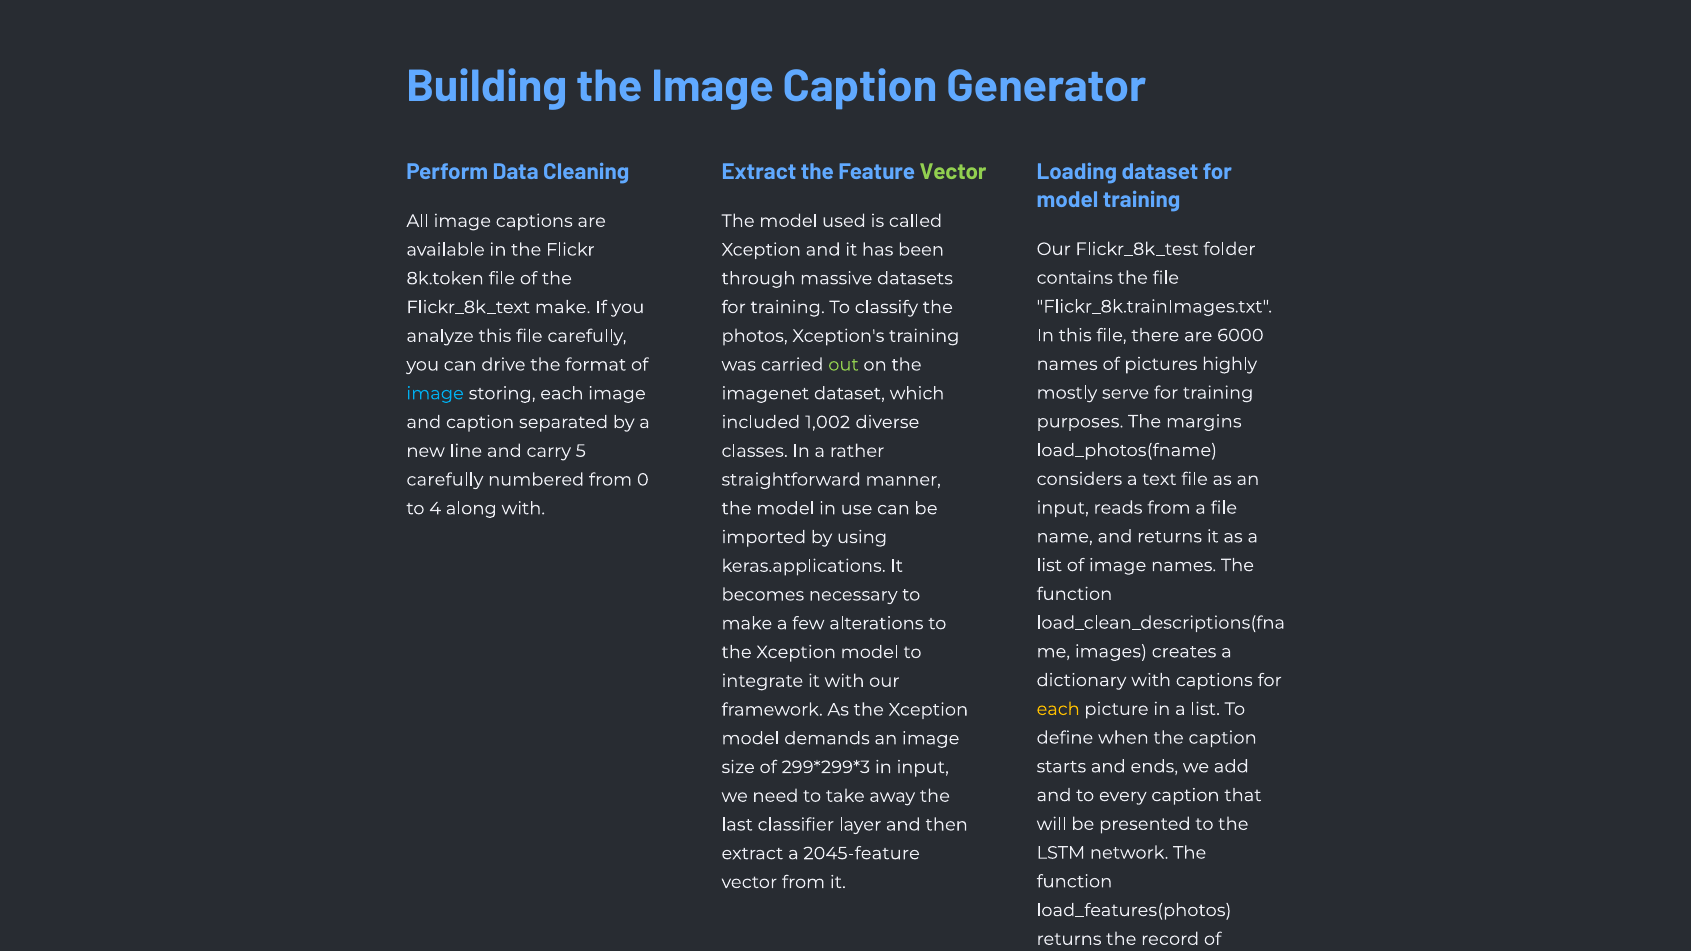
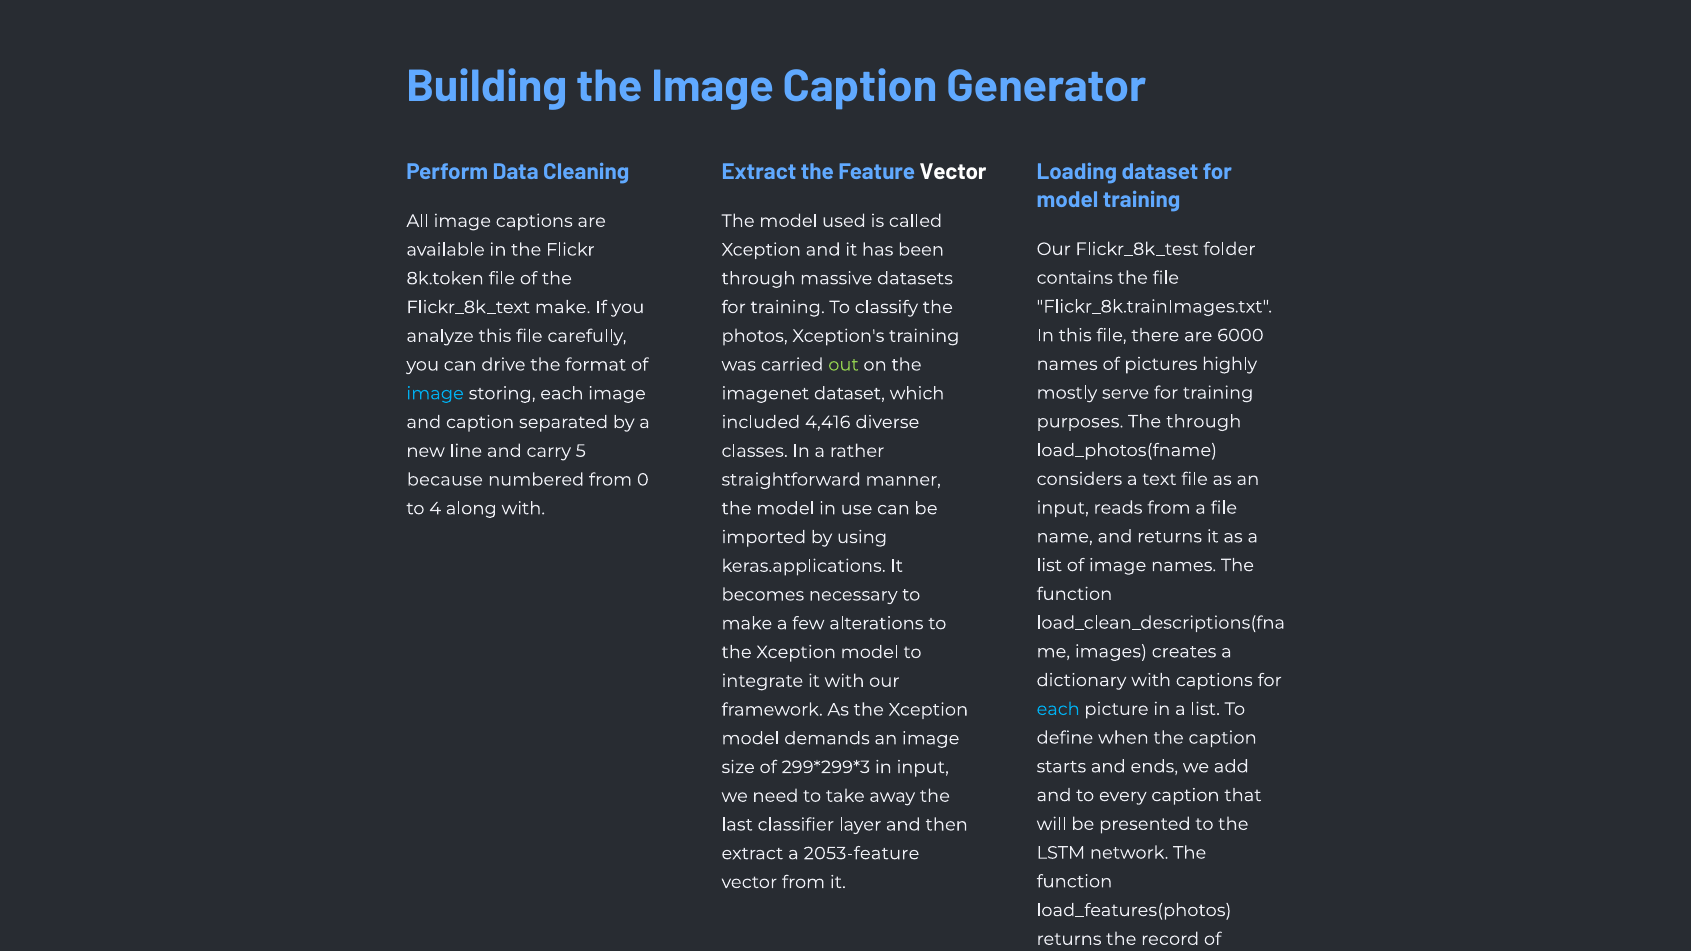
Vector at (953, 172) colour: light green -> white
The margins: margins -> through
1,002: 1,002 -> 4,416
carefully at (445, 480): carefully -> because
each at (1058, 709) colour: yellow -> light blue
2045-feature: 2045-feature -> 2053-feature
